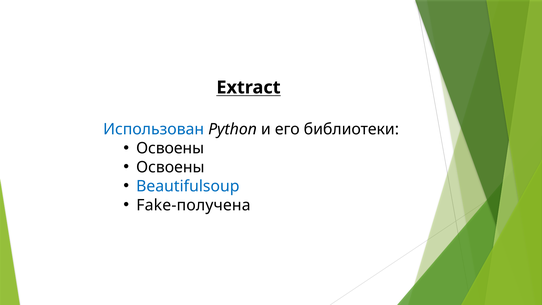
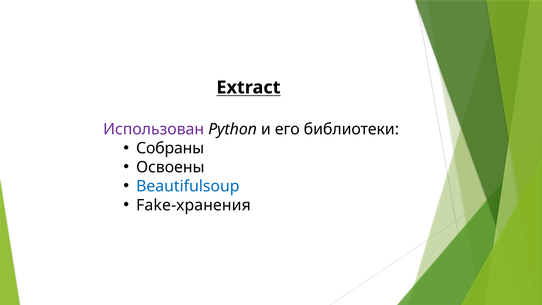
Использован colour: blue -> purple
Освоены at (170, 148): Освоены -> Собраны
Fake-получена: Fake-получена -> Fake-хранения
